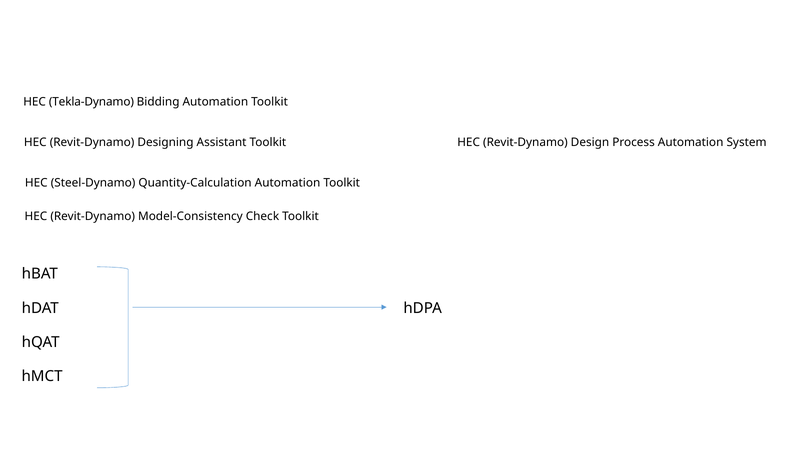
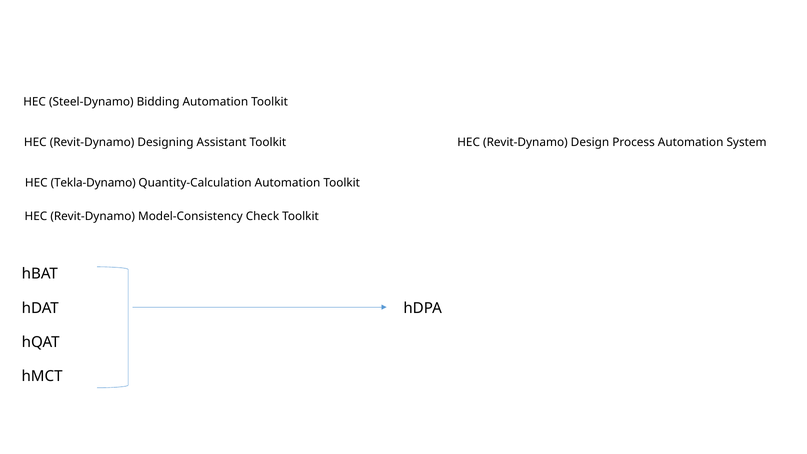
Tekla-Dynamo: Tekla-Dynamo -> Steel-Dynamo
Steel-Dynamo: Steel-Dynamo -> Tekla-Dynamo
